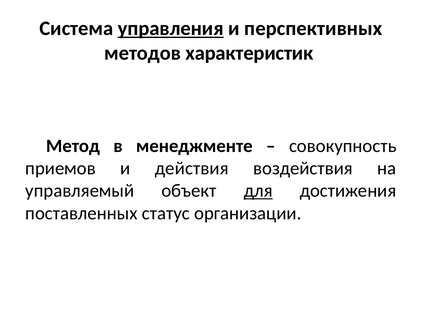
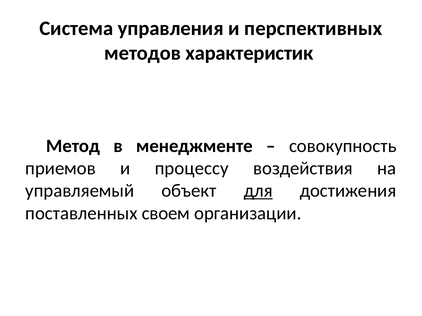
управления underline: present -> none
действия: действия -> процессу
статус: статус -> своем
